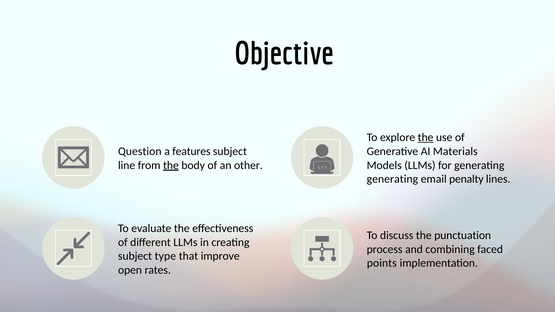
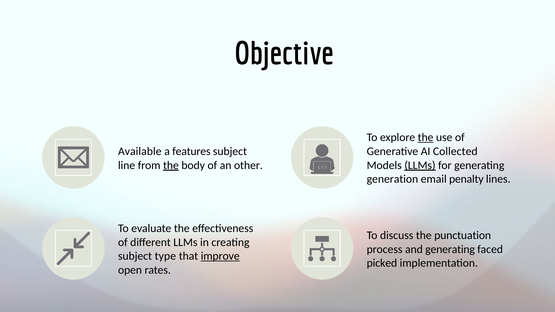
Question: Question -> Available
Materials: Materials -> Collected
LLMs at (420, 165) underline: none -> present
generating at (392, 179): generating -> generation
and combining: combining -> generating
improve underline: none -> present
points: points -> picked
